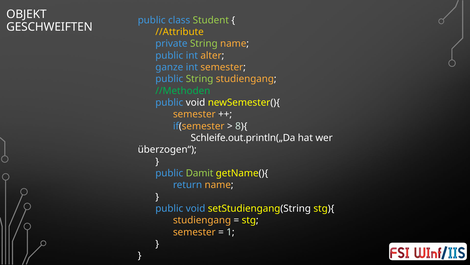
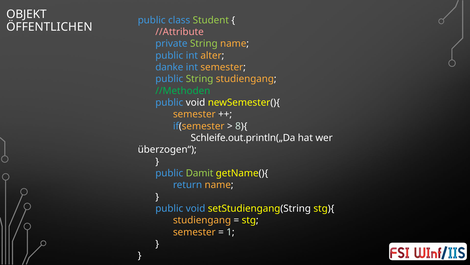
GESCHWEIFTEN: GESCHWEIFTEN -> ÖFFENTLICHEN
//Attribute colour: yellow -> pink
ganze: ganze -> danke
